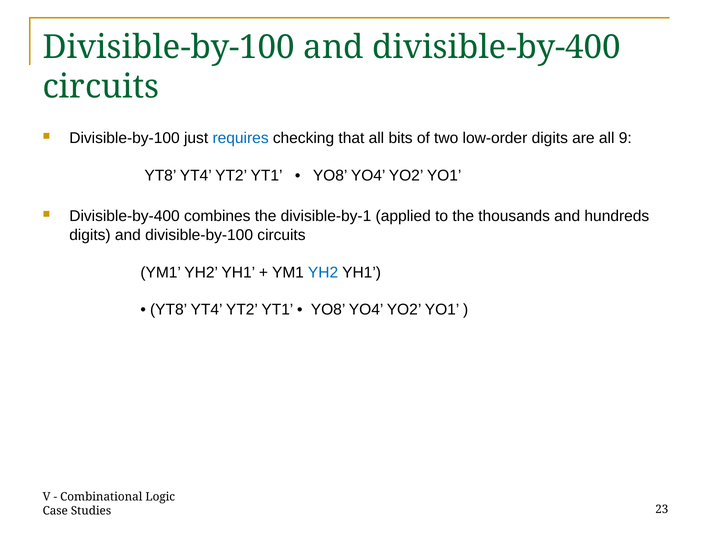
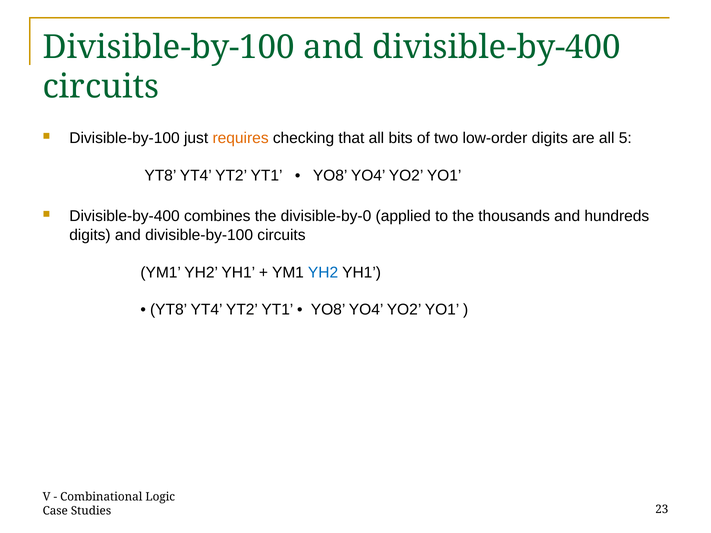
requires colour: blue -> orange
9: 9 -> 5
divisible-by-1: divisible-by-1 -> divisible-by-0
